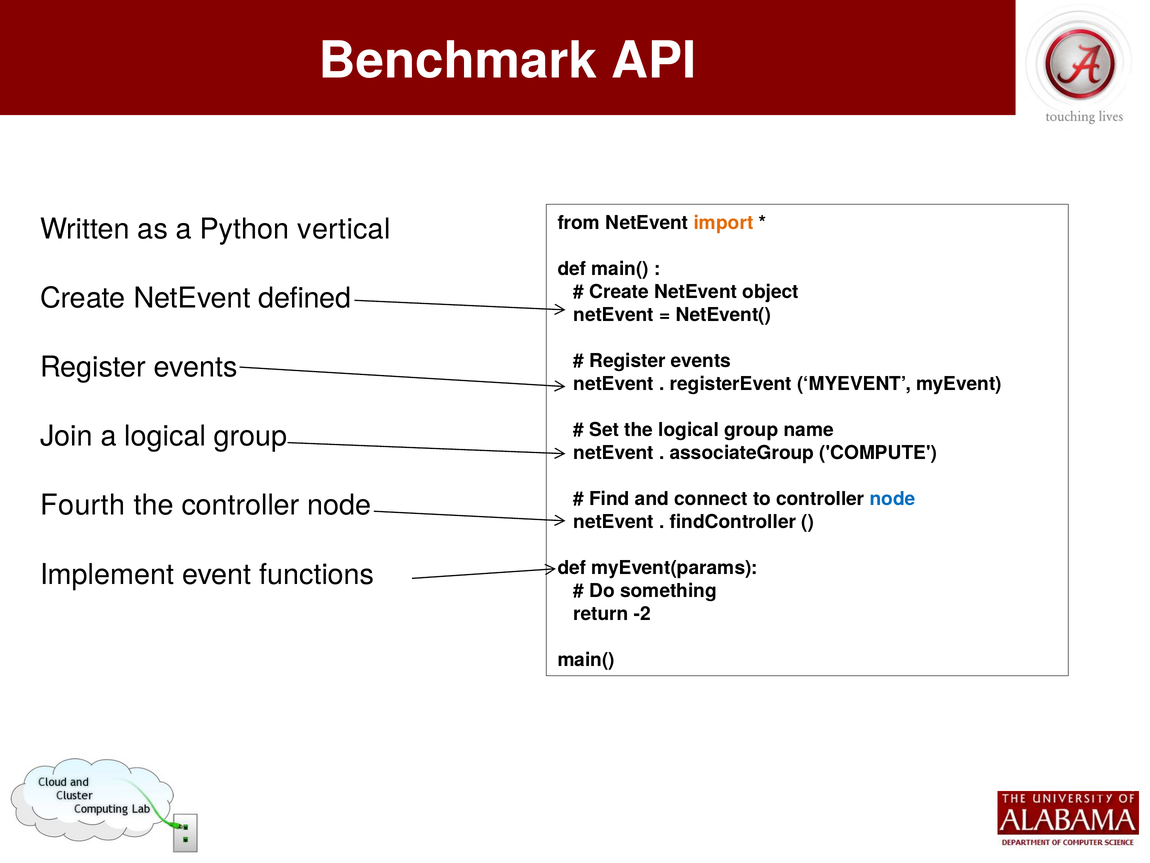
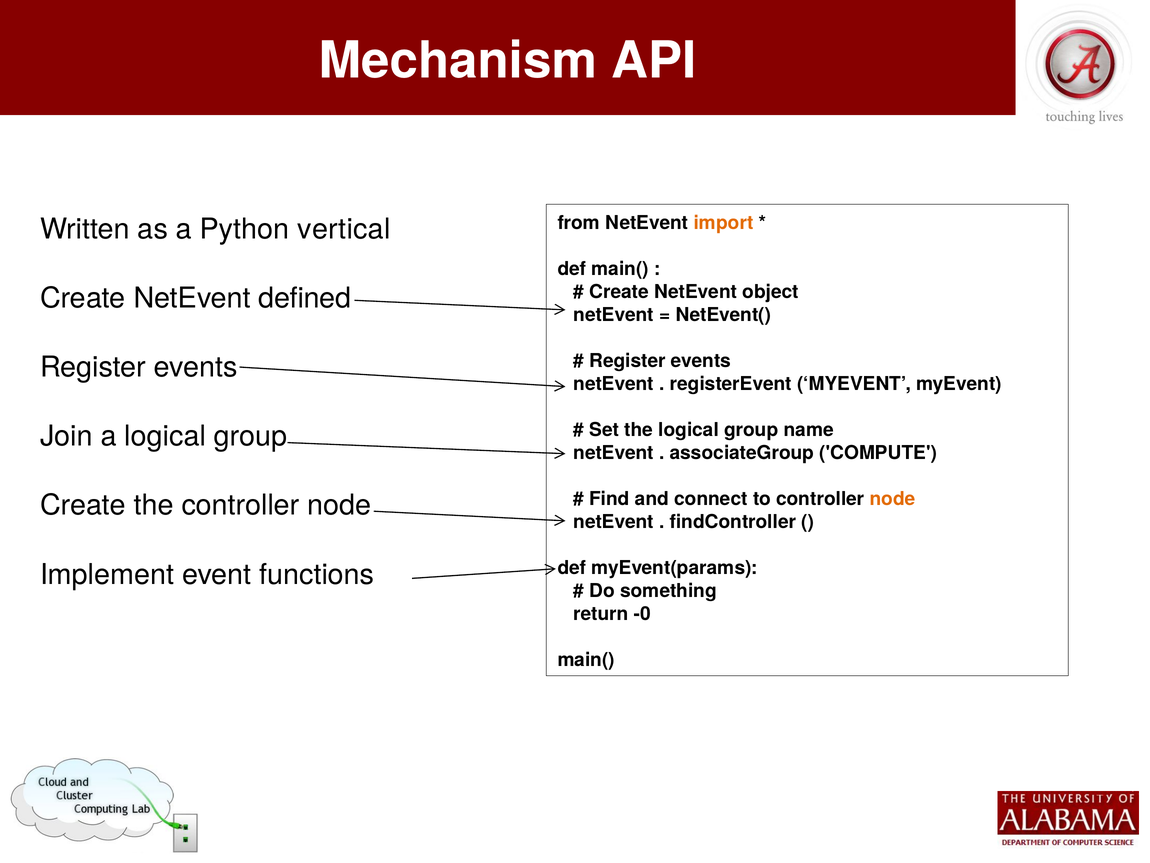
Benchmark: Benchmark -> Mechanism
node at (893, 499) colour: blue -> orange
Fourth at (83, 505): Fourth -> Create
-2: -2 -> -0
